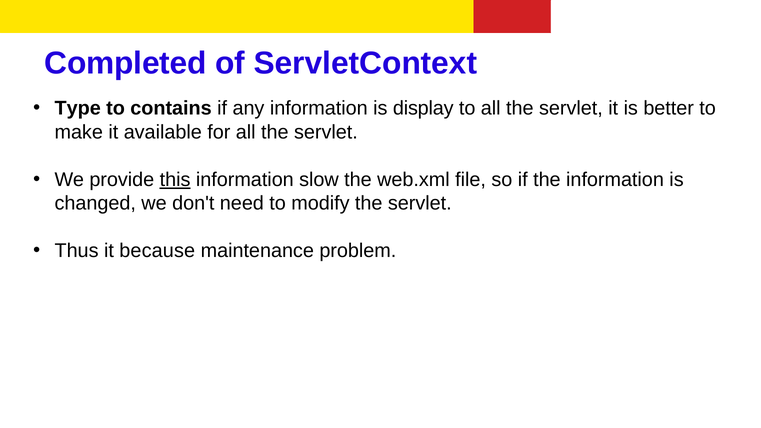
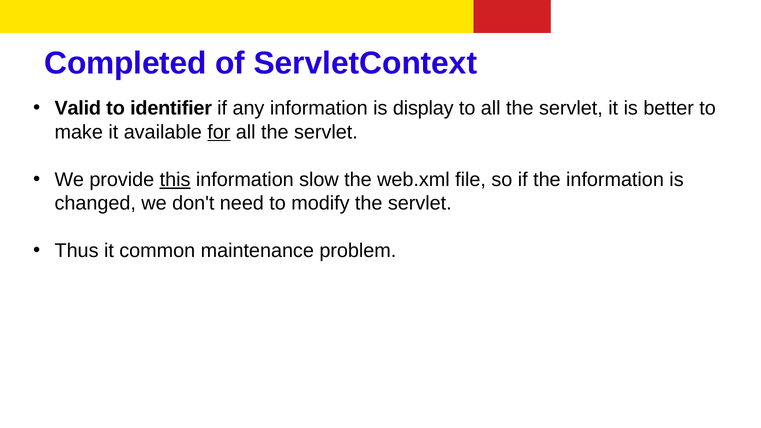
Type: Type -> Valid
contains: contains -> identifier
for underline: none -> present
because: because -> common
